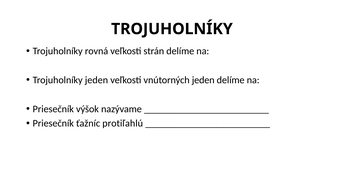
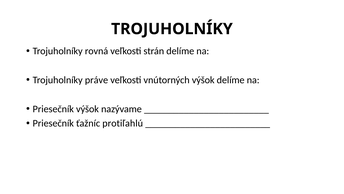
Trojuholníky jeden: jeden -> práve
vnútorných jeden: jeden -> výšok
